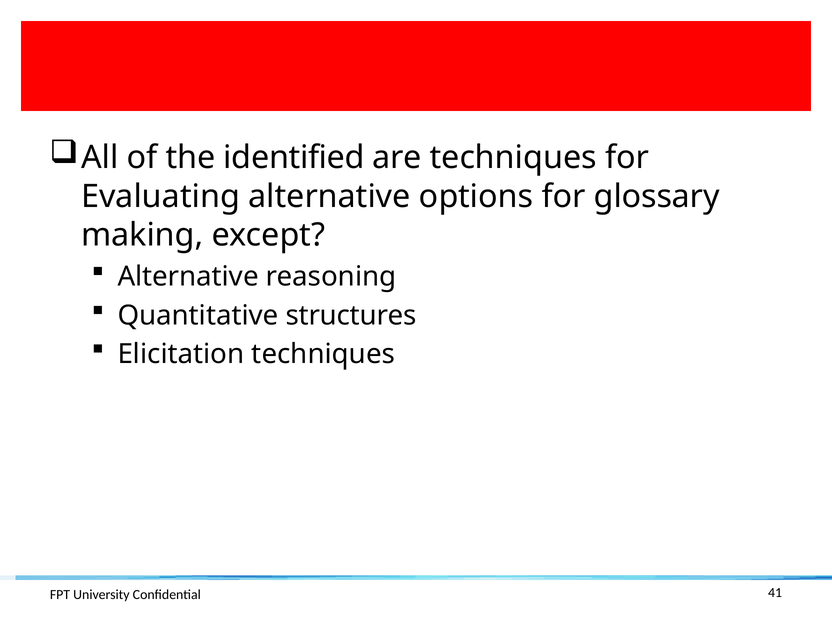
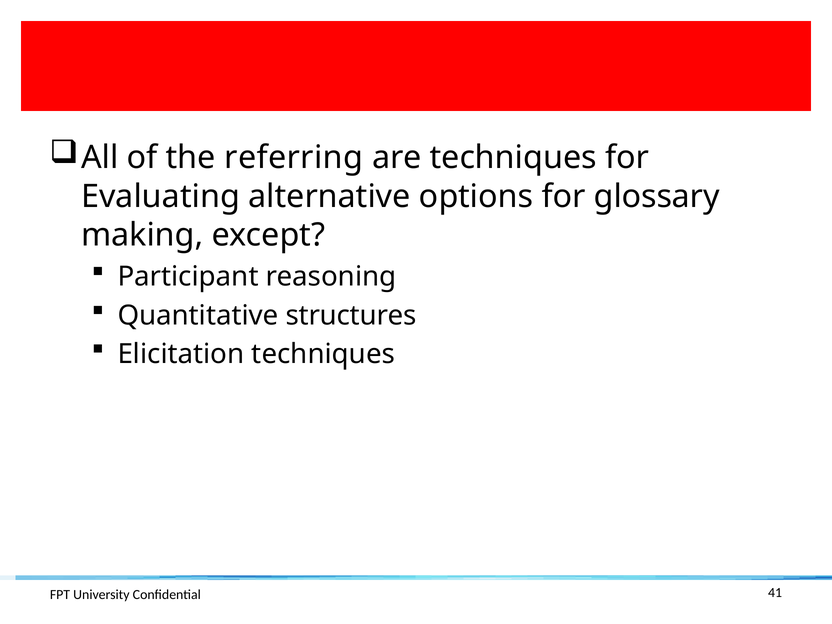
identified: identified -> referring
Alternative at (188, 277): Alternative -> Participant
